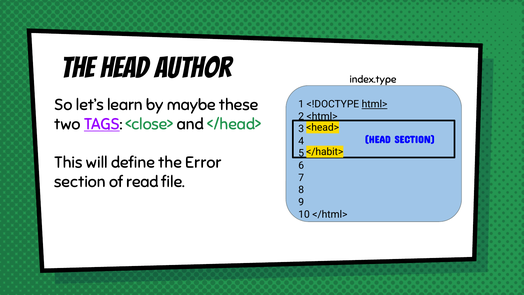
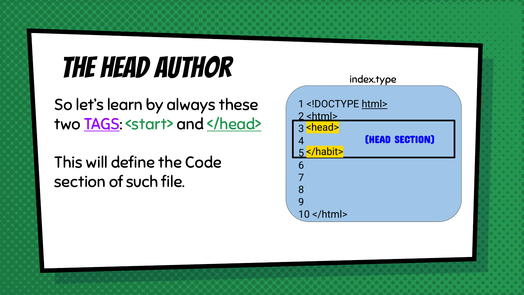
maybe: maybe -> always
<close>: <close> -> <start>
</head> underline: none -> present
Error: Error -> Code
read: read -> such
